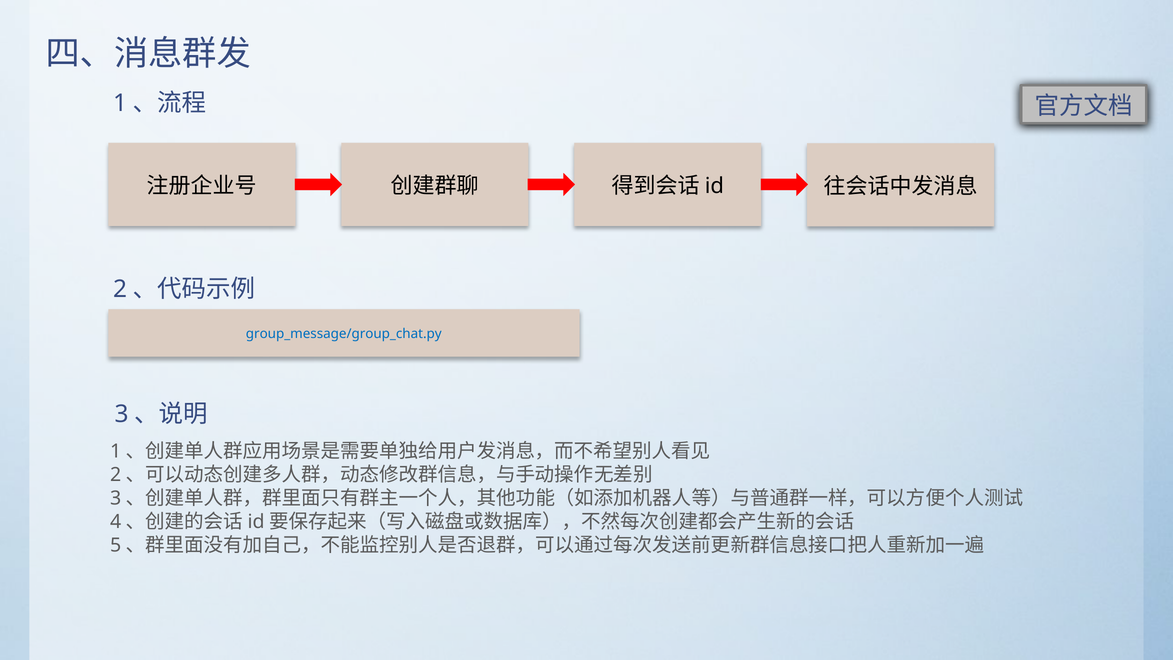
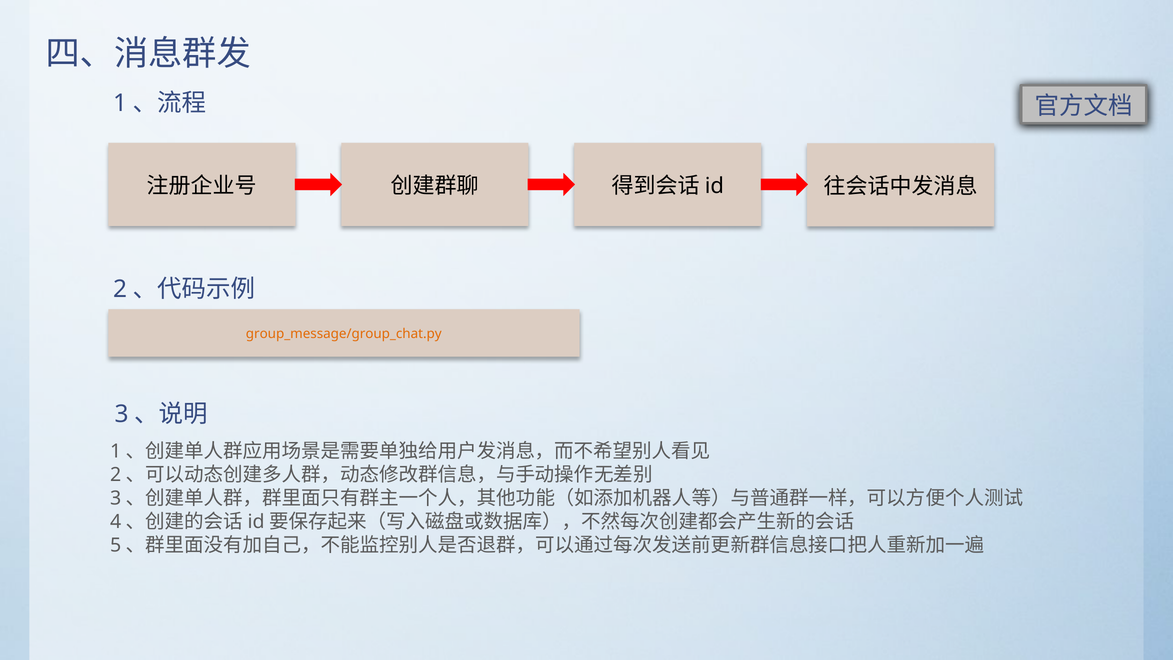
group_message/group_chat.py colour: blue -> orange
